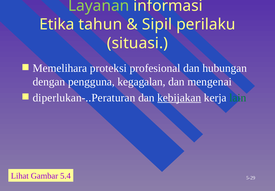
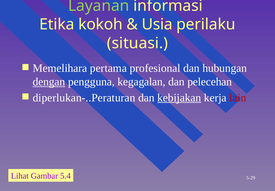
tahun: tahun -> kokoh
Sipil: Sipil -> Usia
proteksi: proteksi -> pertama
dengan underline: none -> present
mengenai: mengenai -> pelecehan
lain colour: green -> red
